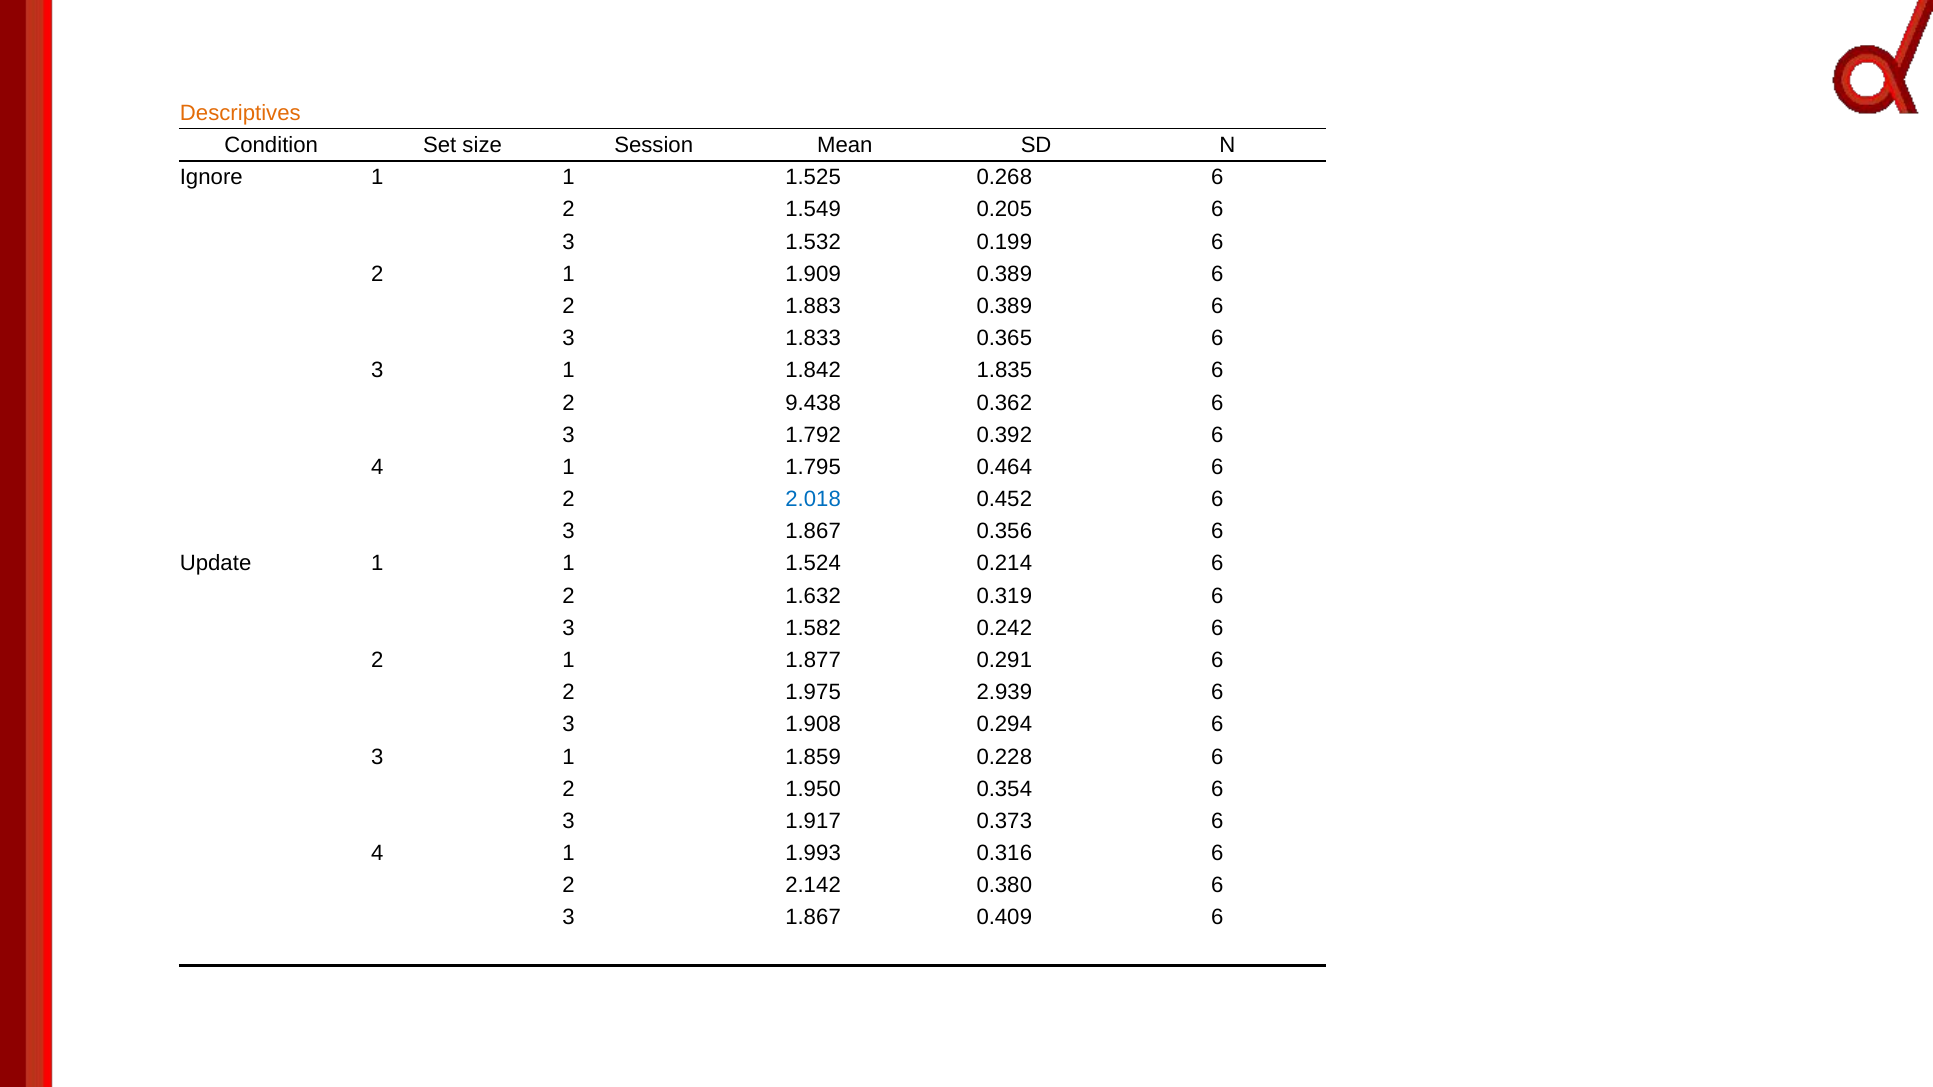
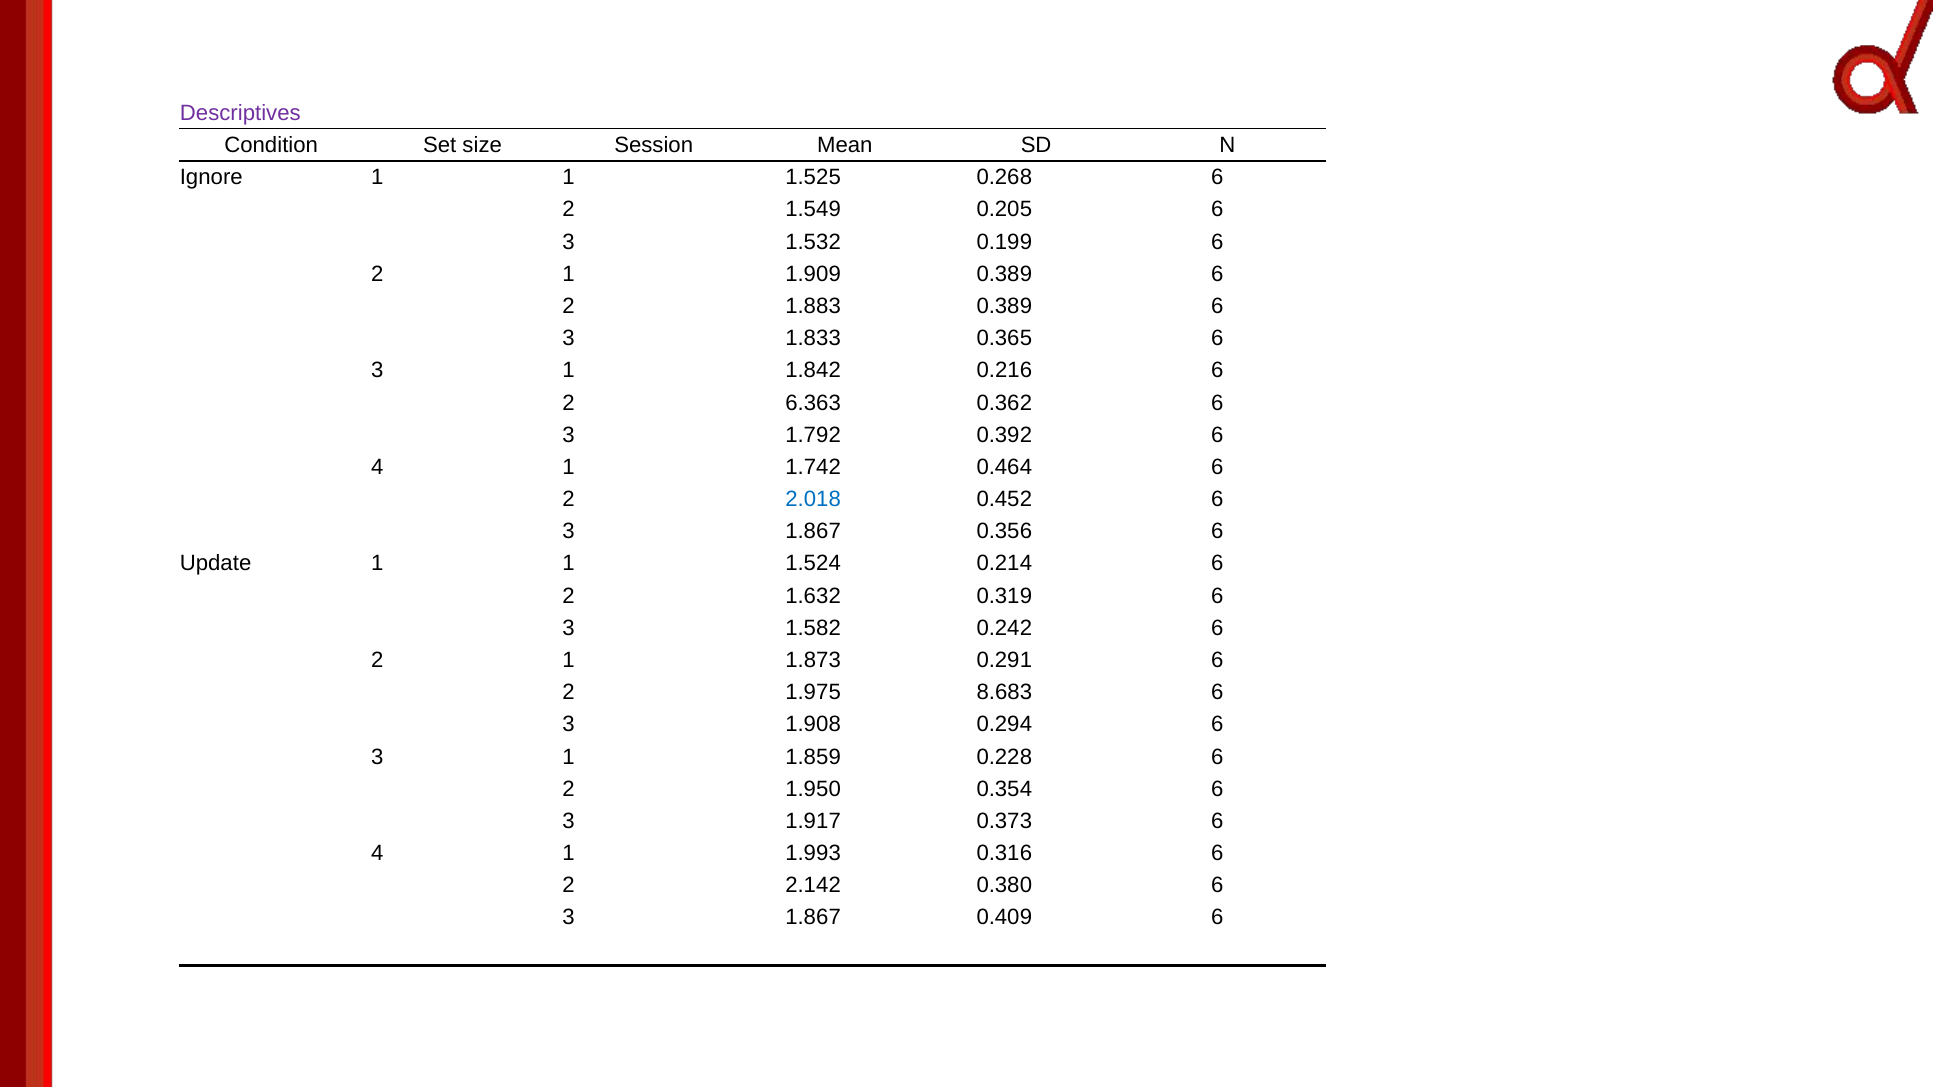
Descriptives colour: orange -> purple
1.835: 1.835 -> 0.216
9.438: 9.438 -> 6.363
1.795: 1.795 -> 1.742
1.877: 1.877 -> 1.873
2.939: 2.939 -> 8.683
